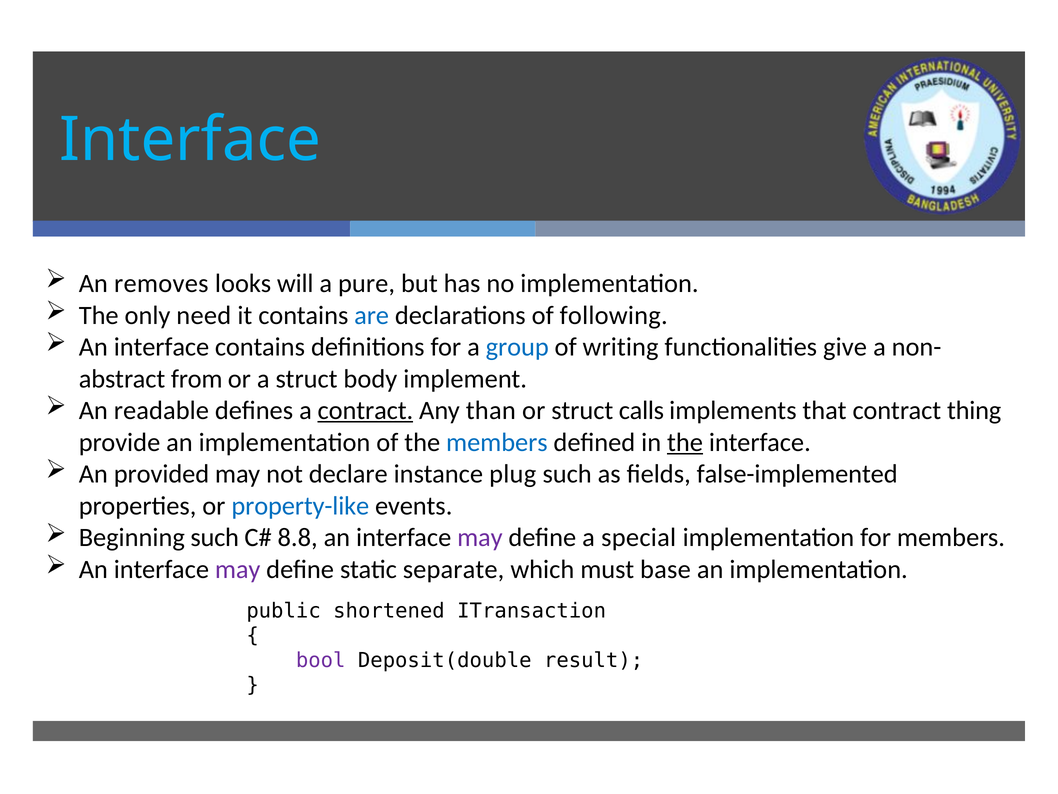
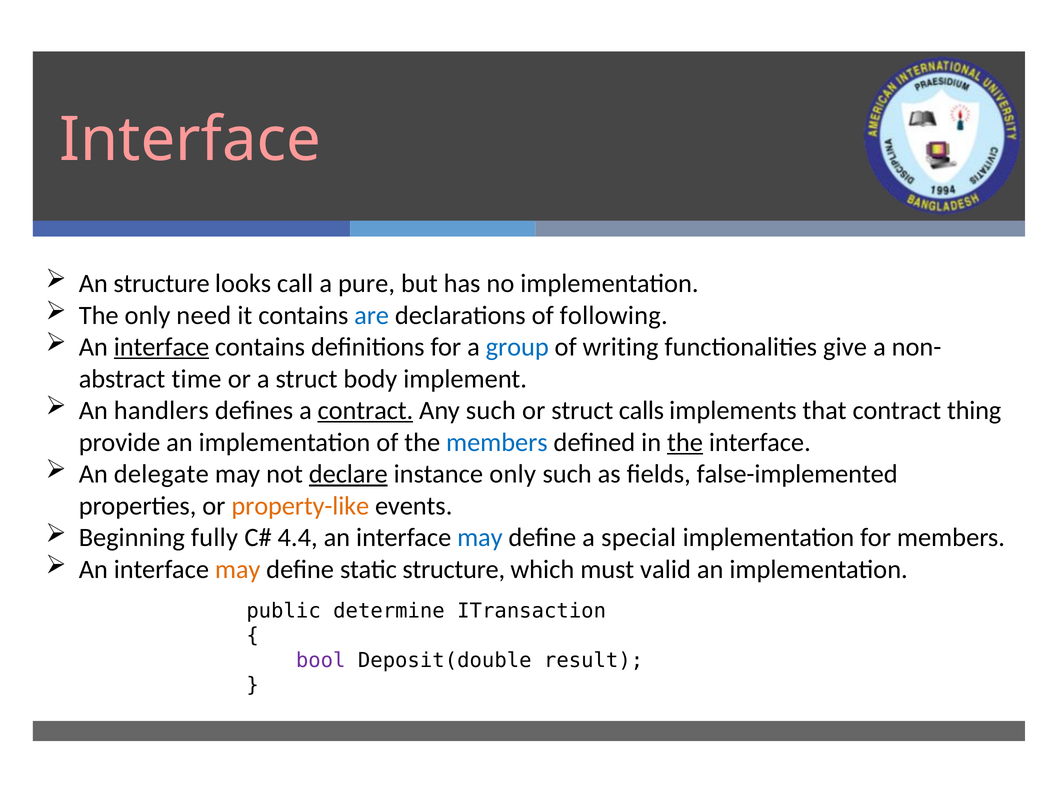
Interface at (190, 140) colour: light blue -> pink
An removes: removes -> structure
will: will -> call
interface at (161, 347) underline: none -> present
from: from -> time
readable: readable -> handlers
Any than: than -> such
provided: provided -> delegate
declare underline: none -> present
instance plug: plug -> only
property-like colour: blue -> orange
Beginning such: such -> fully
8.8: 8.8 -> 4.4
may at (480, 537) colour: purple -> blue
may at (238, 569) colour: purple -> orange
static separate: separate -> structure
base: base -> valid
shortened: shortened -> determine
